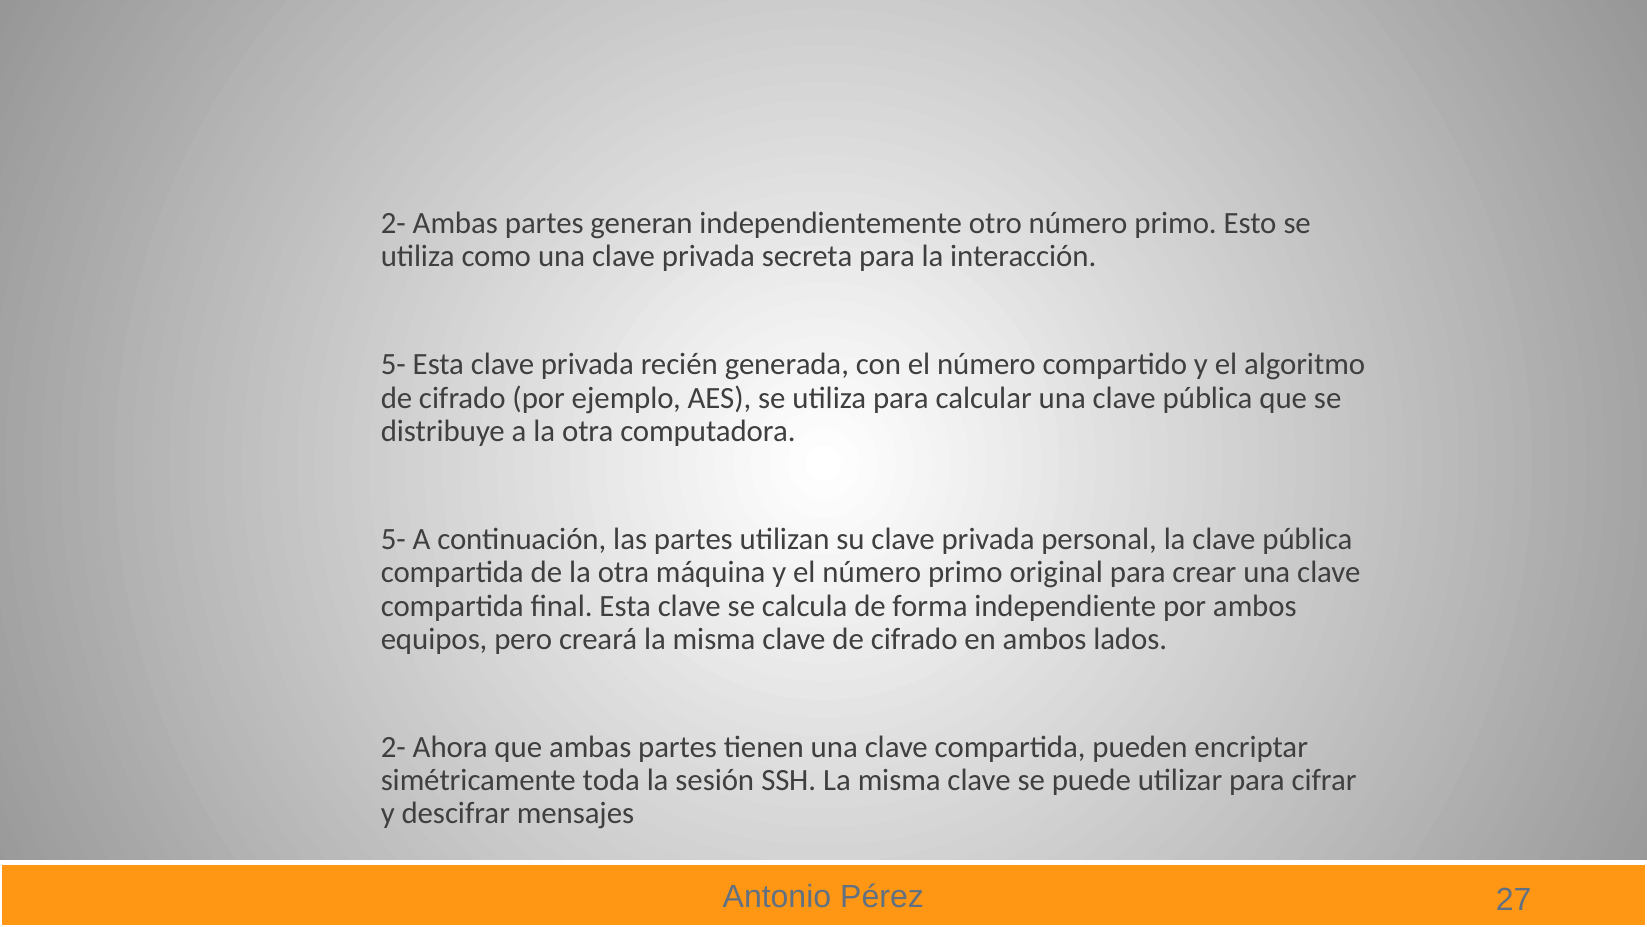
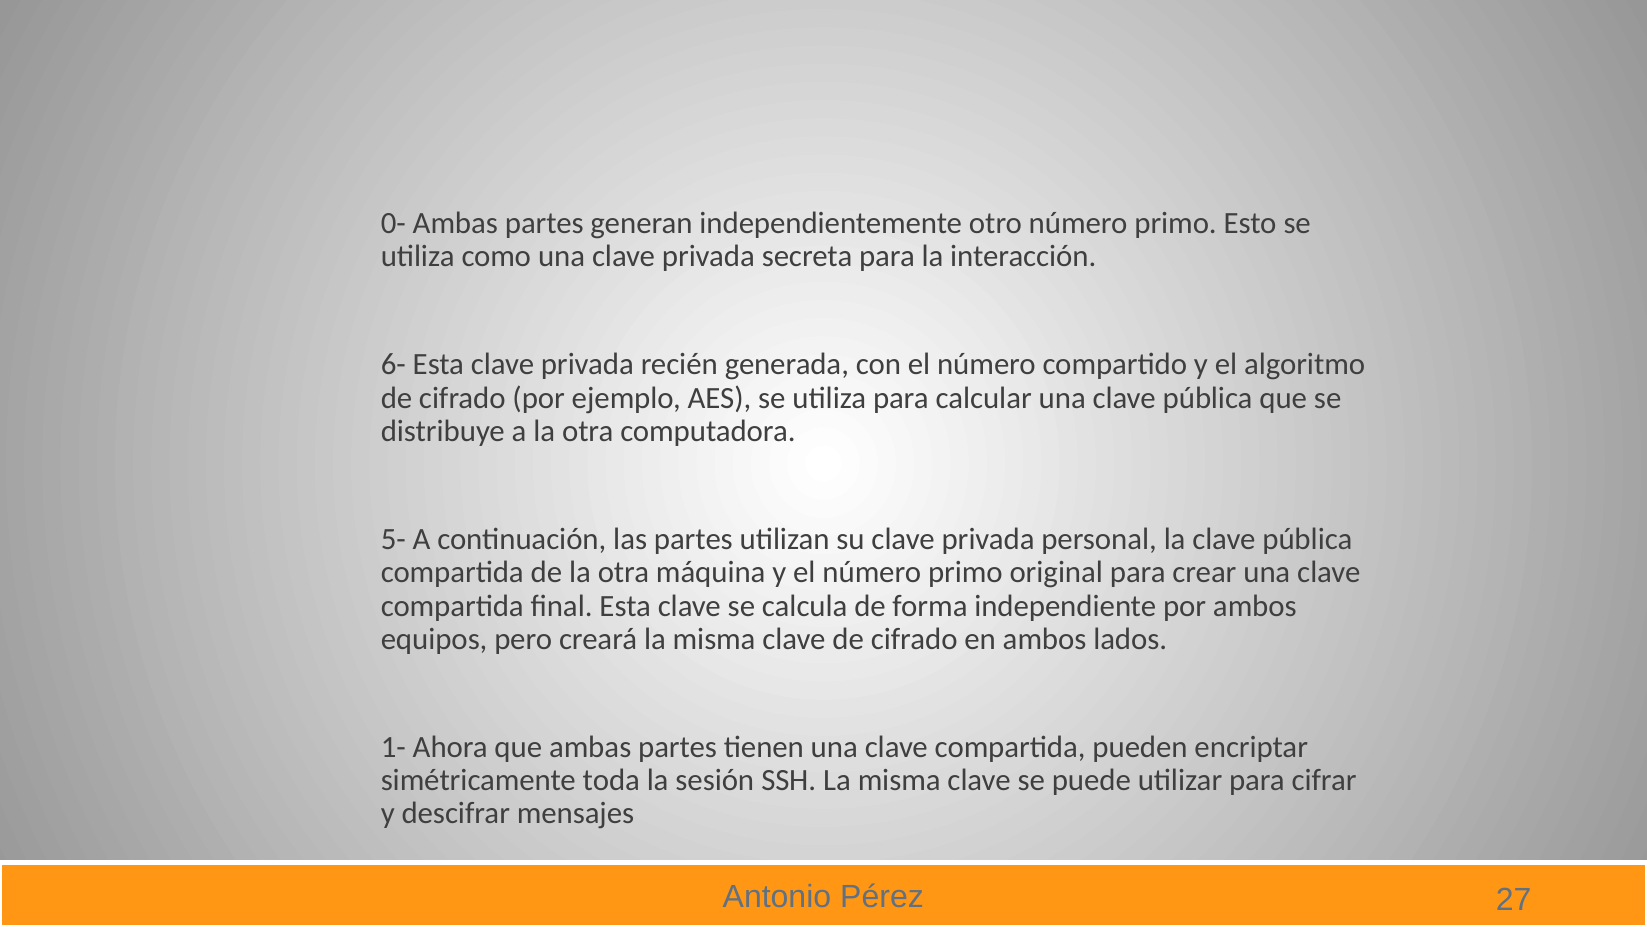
2- at (393, 223): 2- -> 0-
5- at (393, 364): 5- -> 6-
2- at (393, 747): 2- -> 1-
